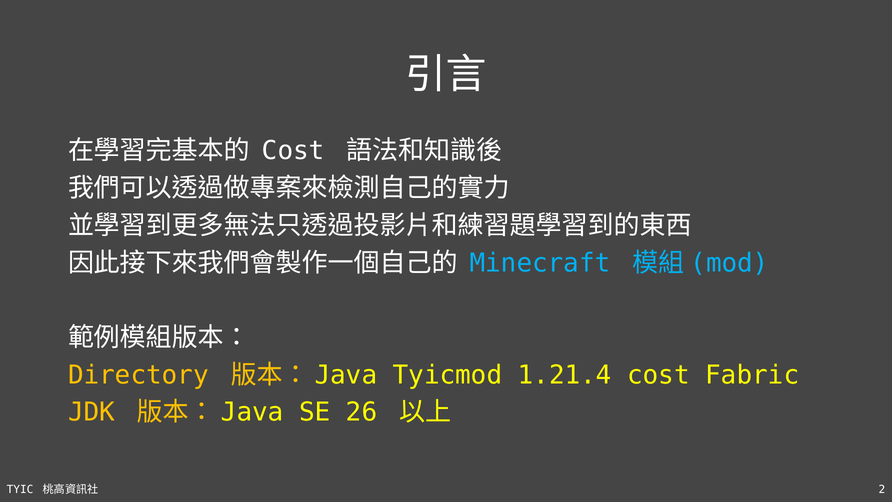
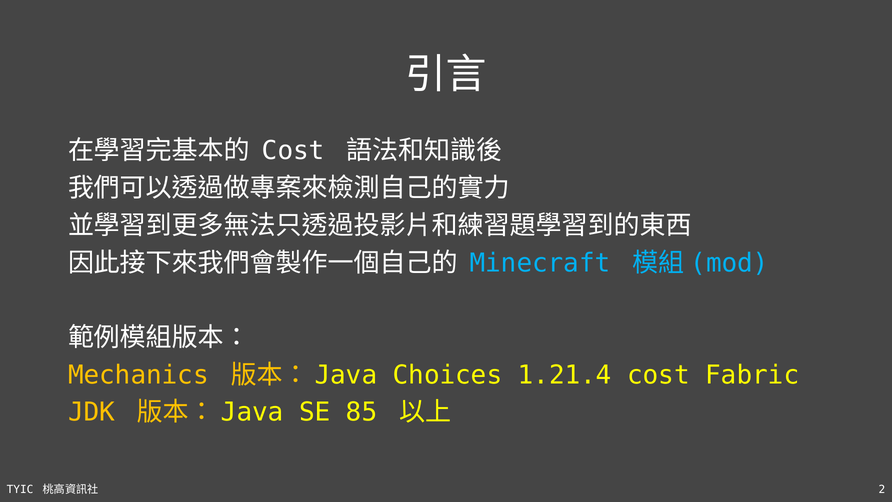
Directory: Directory -> Mechanics
Tyicmod: Tyicmod -> Choices
26: 26 -> 85
